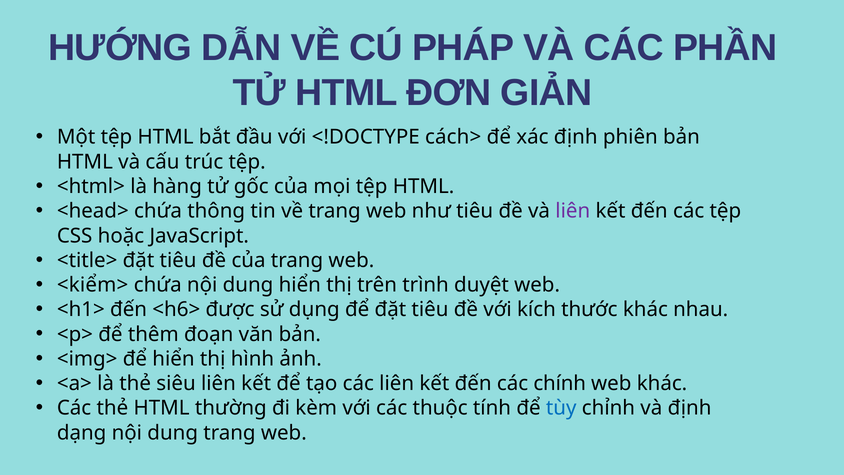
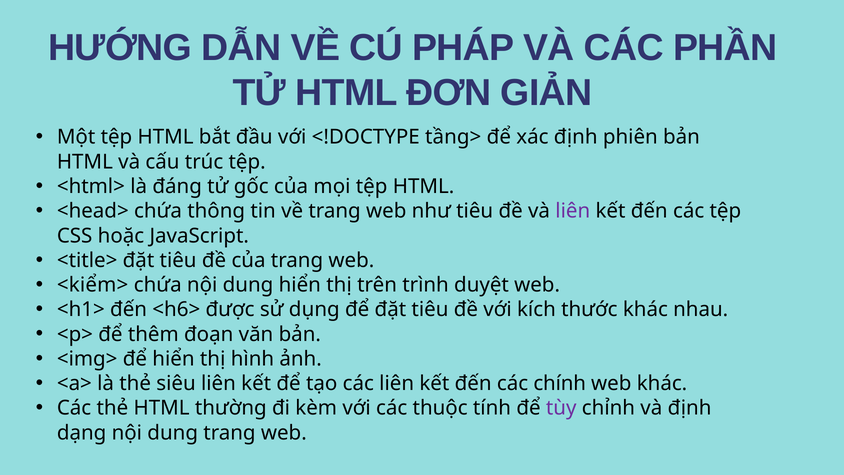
cách>: cách> -> tầng>
hàng: hàng -> đáng
tùy colour: blue -> purple
